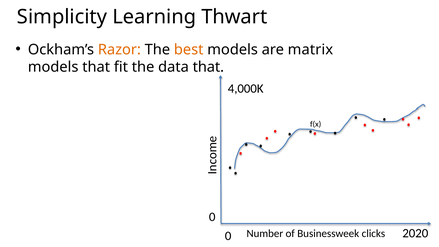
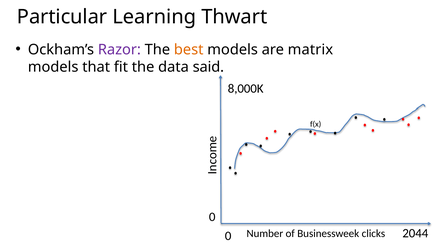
Simplicity: Simplicity -> Particular
Razor colour: orange -> purple
data that: that -> said
4,000K: 4,000K -> 8,000K
2020: 2020 -> 2044
